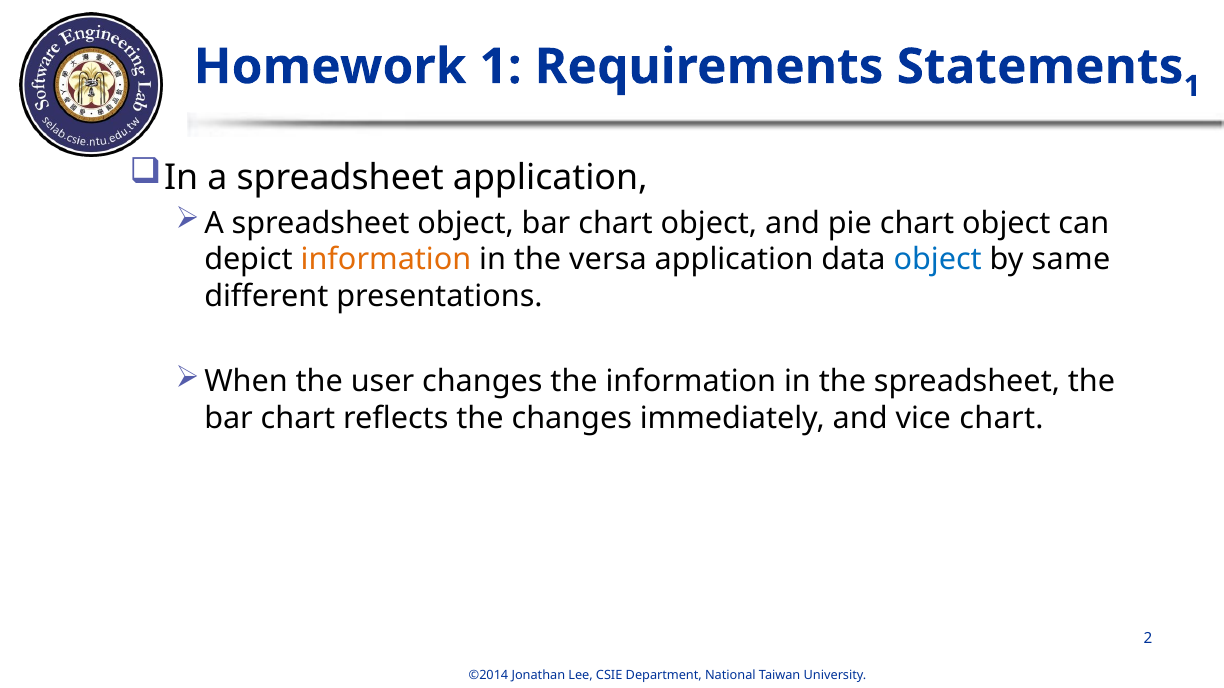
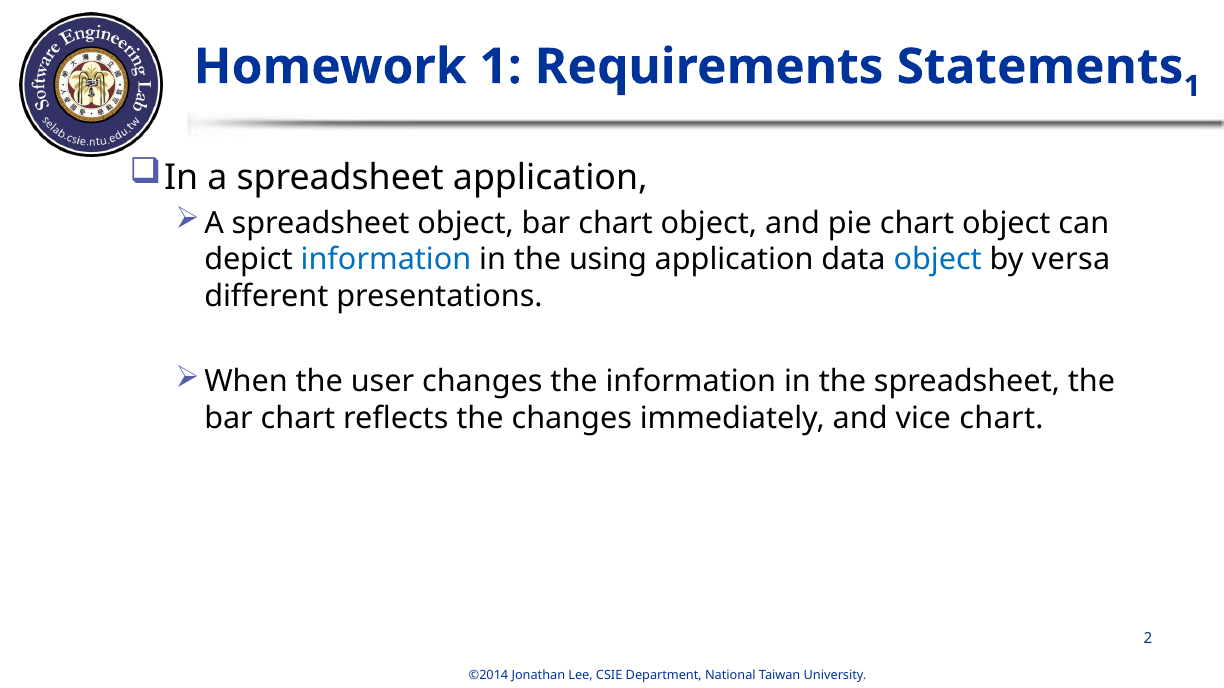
information at (386, 260) colour: orange -> blue
versa: versa -> using
same: same -> versa
